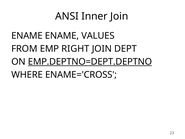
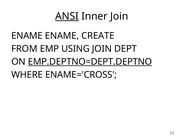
ANSI underline: none -> present
VALUES: VALUES -> CREATE
RIGHT: RIGHT -> USING
